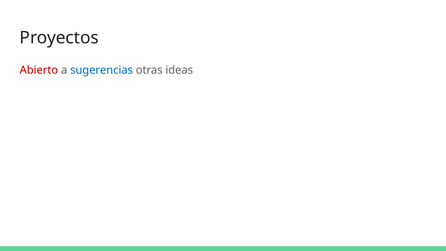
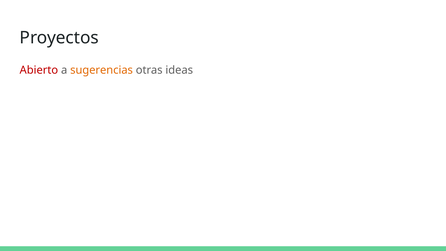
sugerencias colour: blue -> orange
